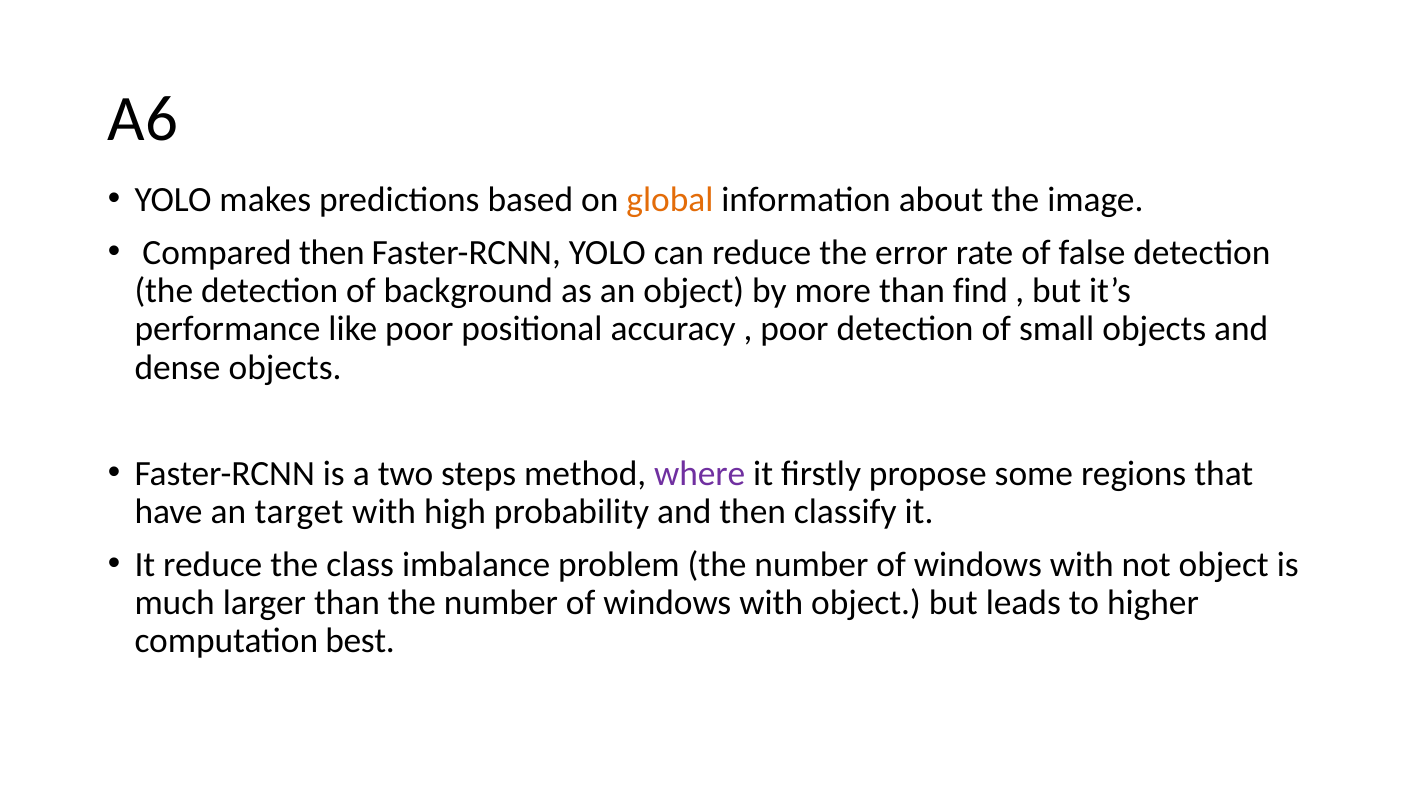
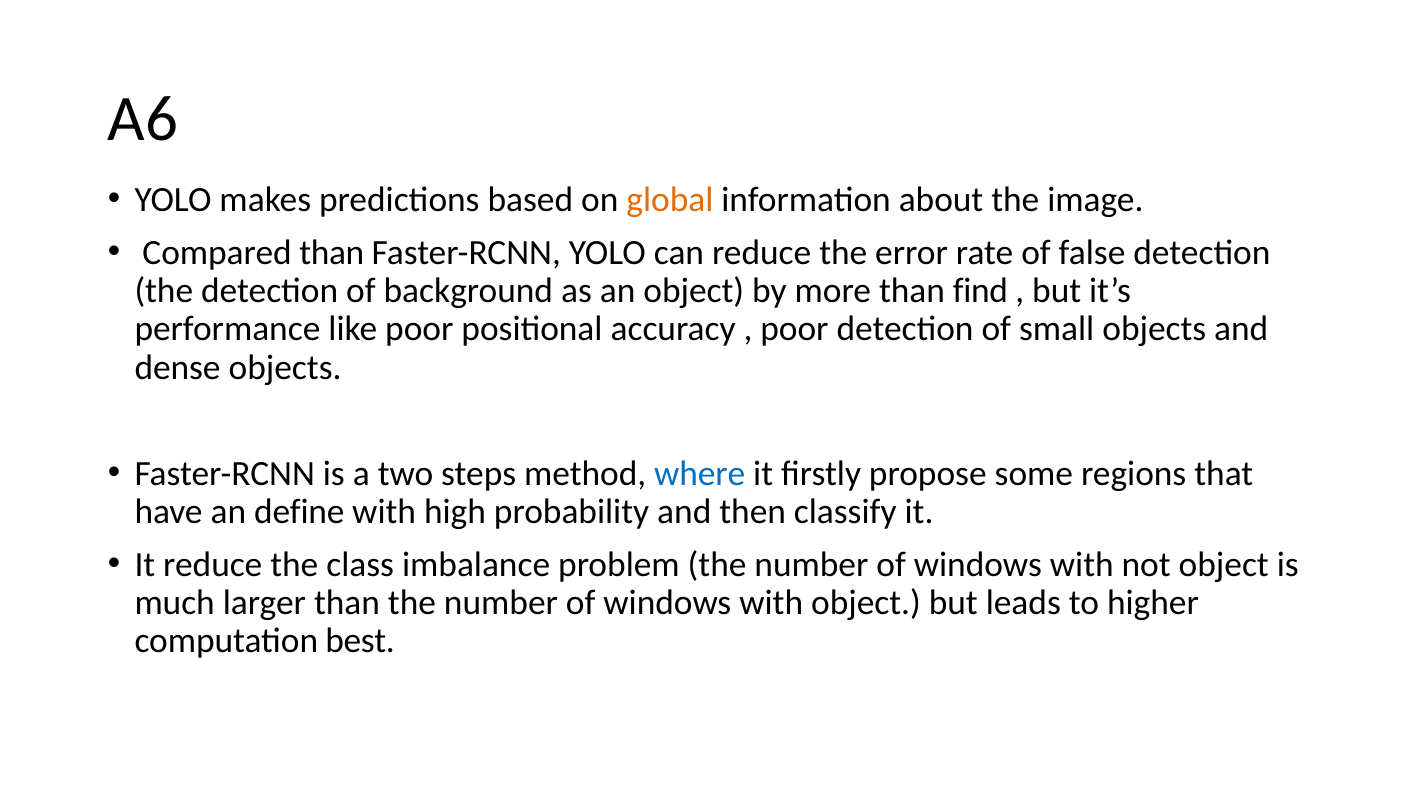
Compared then: then -> than
where colour: purple -> blue
target: target -> define
